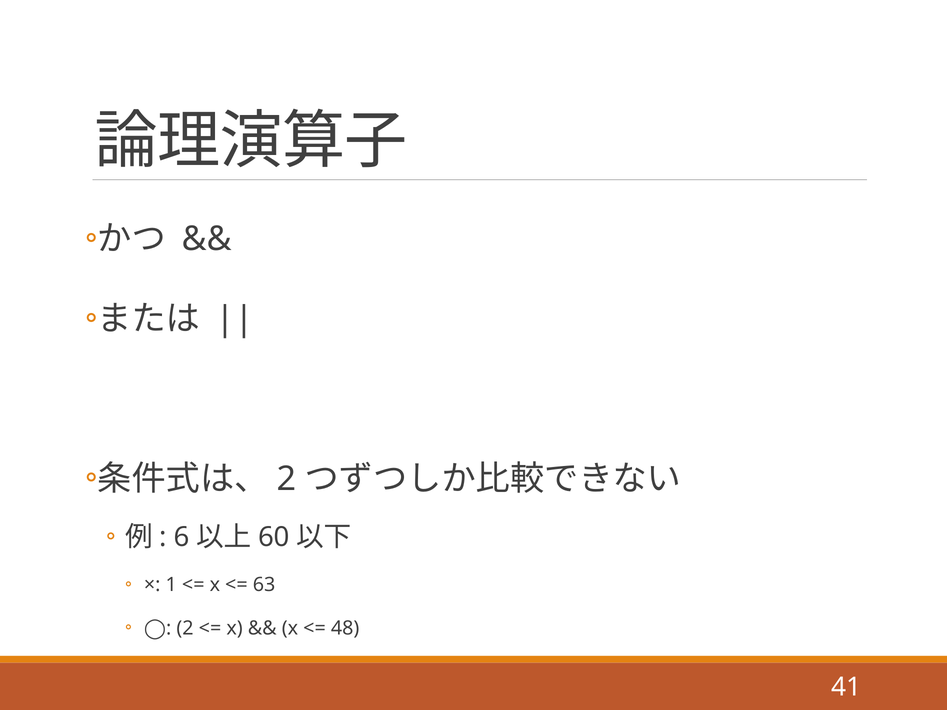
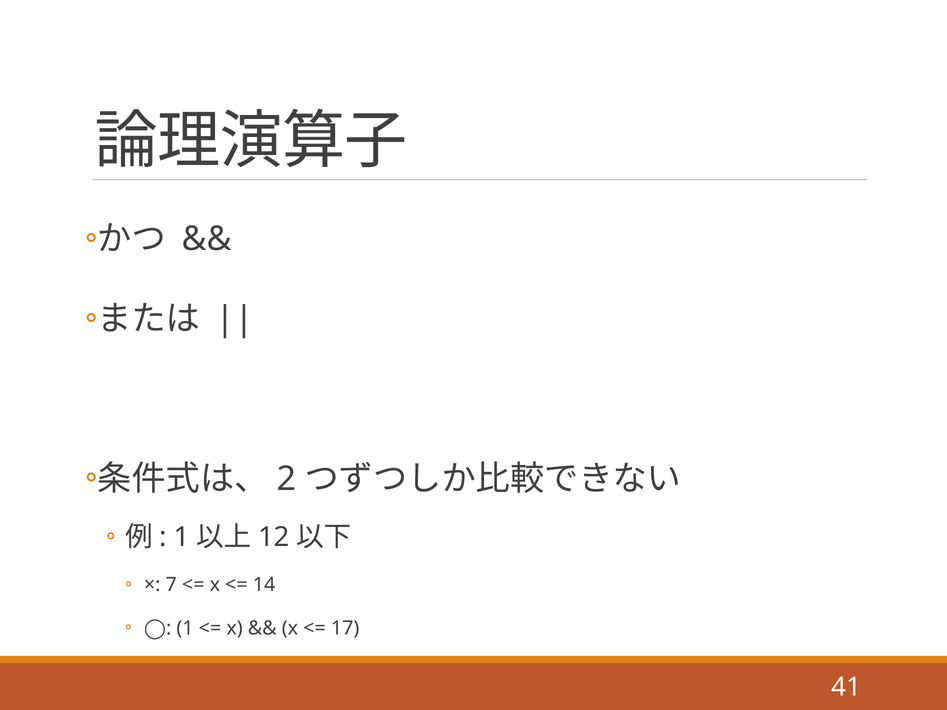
6 at (182, 538): 6 -> 1
60: 60 -> 12
1: 1 -> 7
63: 63 -> 14
2 at (185, 629): 2 -> 1
48: 48 -> 17
